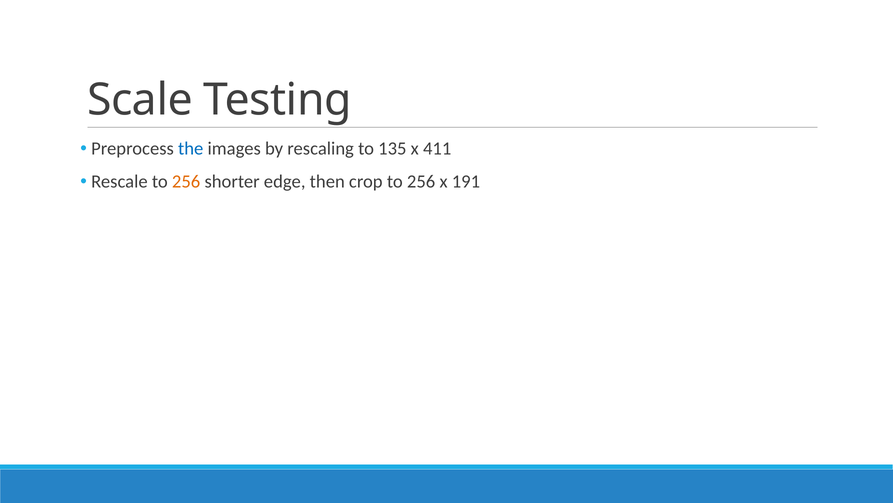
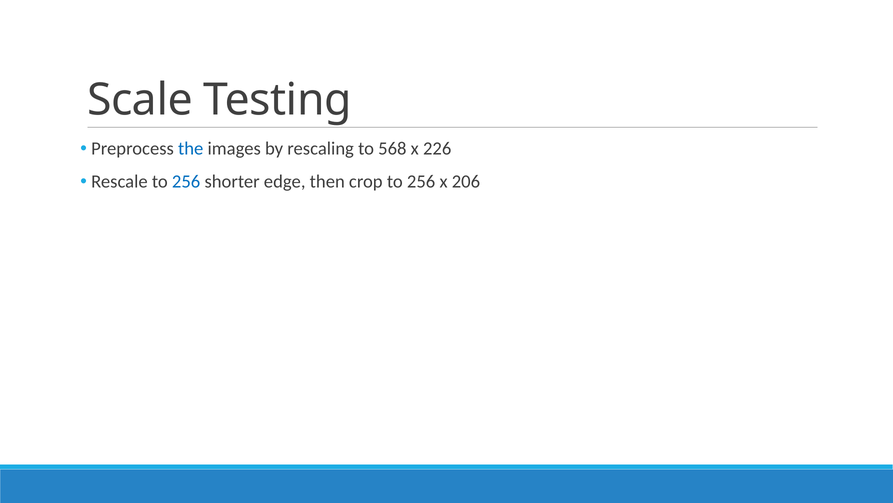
135: 135 -> 568
411: 411 -> 226
256 at (186, 182) colour: orange -> blue
191: 191 -> 206
